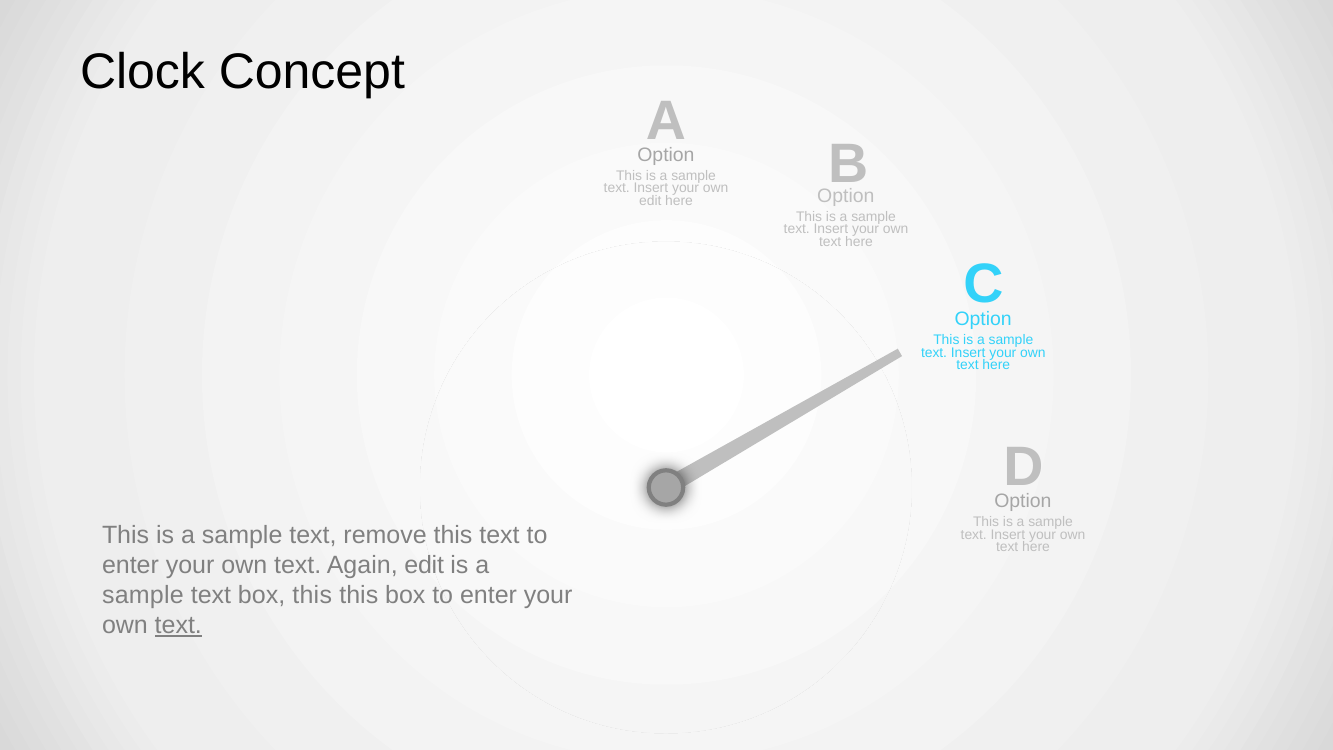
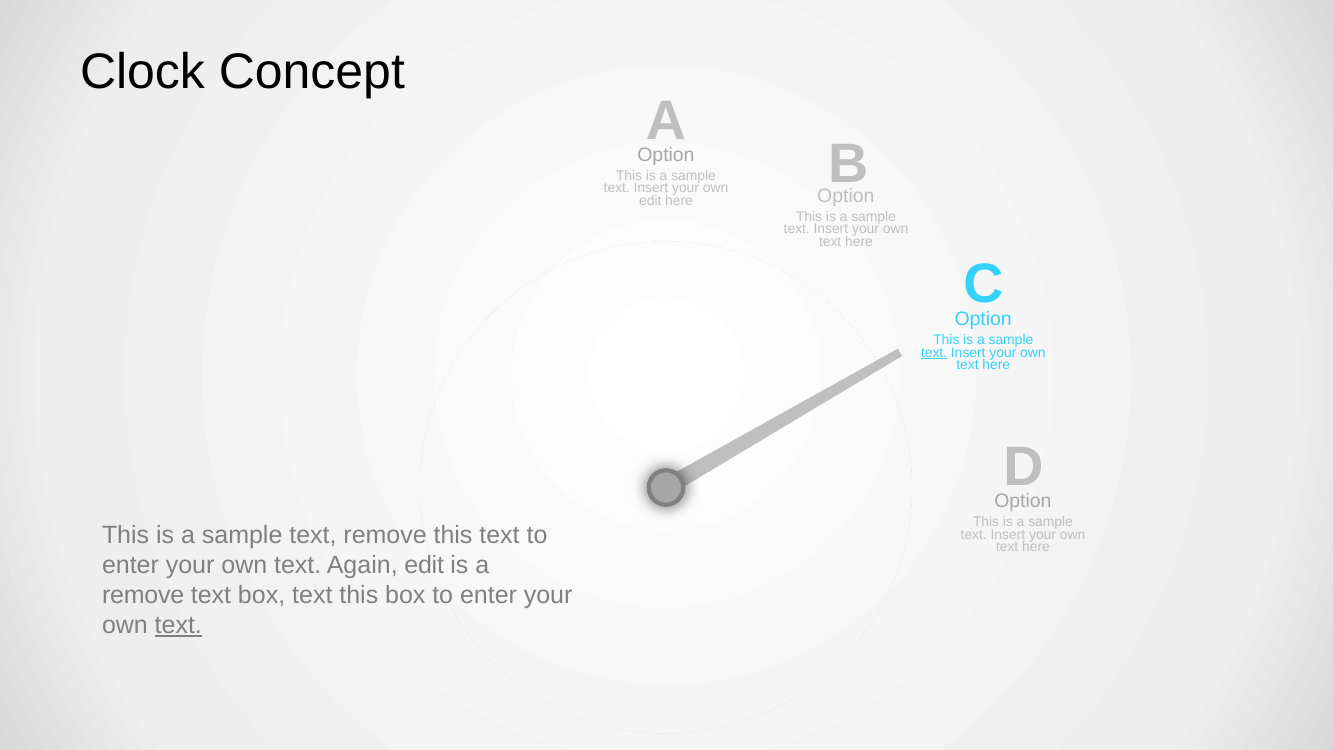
text at (934, 353) underline: none -> present
sample at (143, 595): sample -> remove
box this: this -> text
